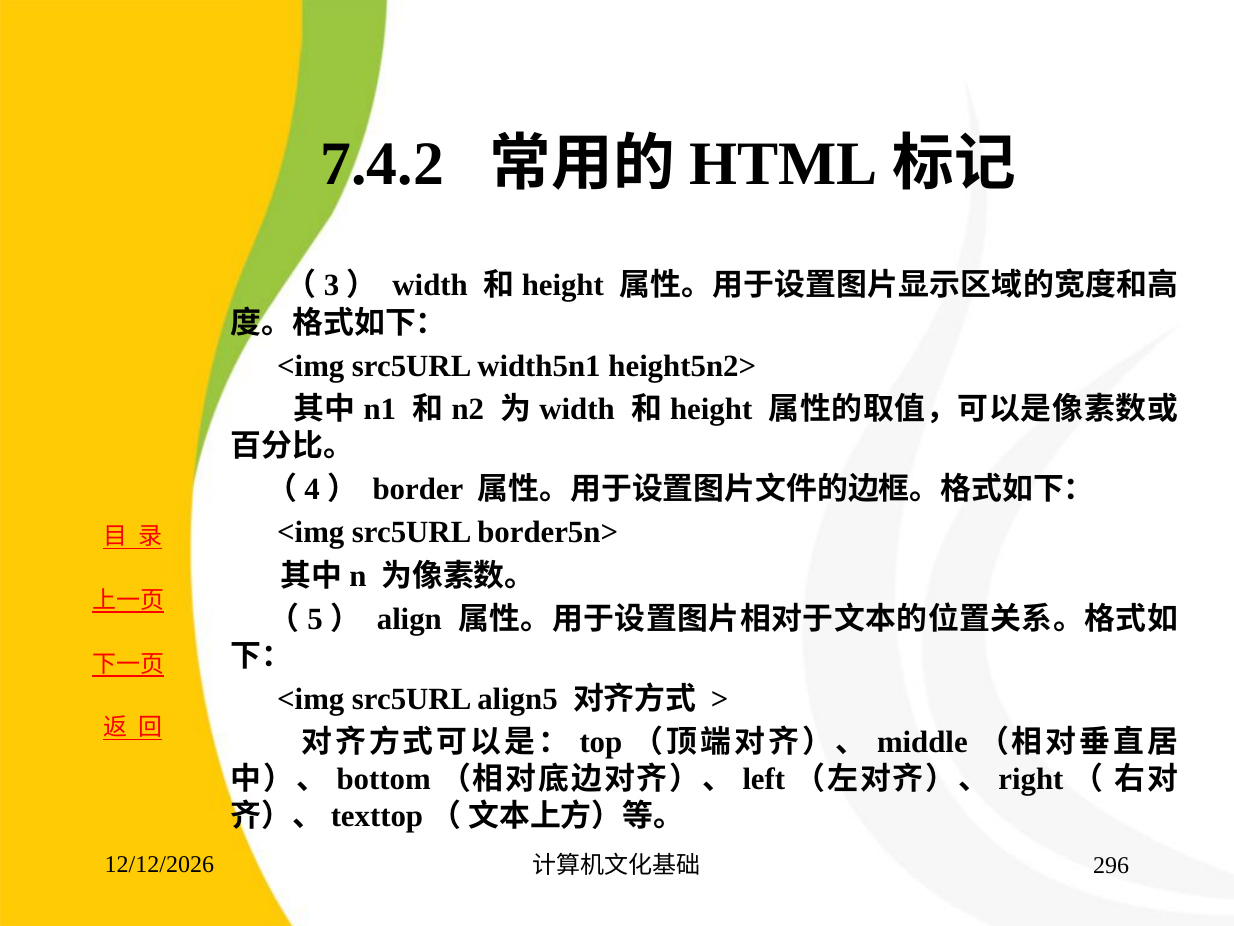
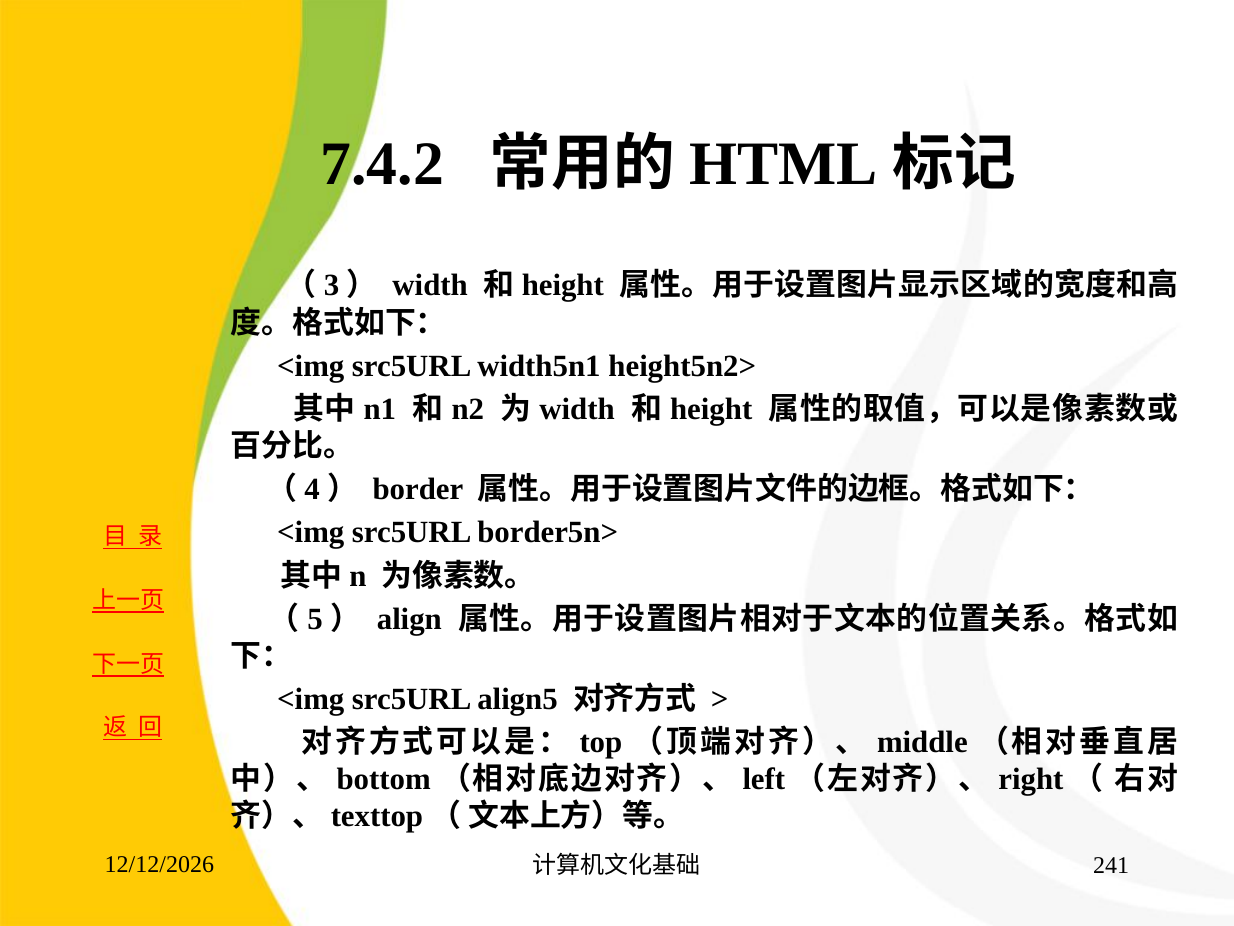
296: 296 -> 241
